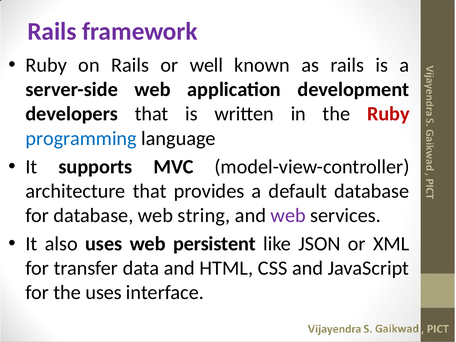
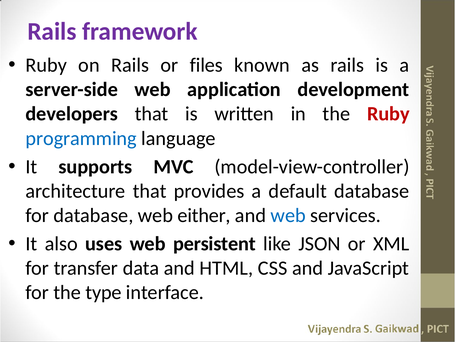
well: well -> files
string: string -> either
web at (288, 215) colour: purple -> blue
the uses: uses -> type
